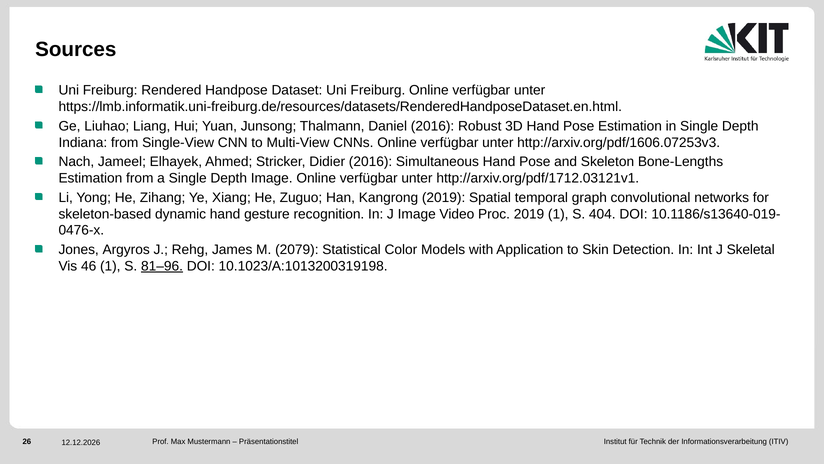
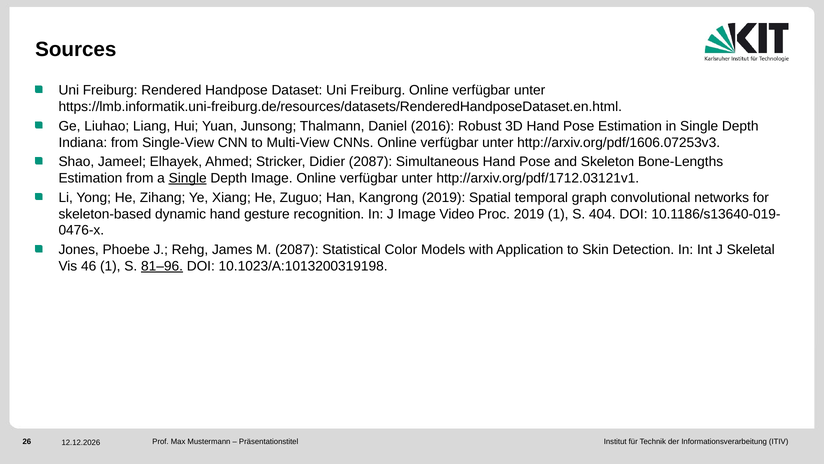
Nach: Nach -> Shao
Didier 2016: 2016 -> 2087
Single at (188, 178) underline: none -> present
Argyros: Argyros -> Phoebe
M 2079: 2079 -> 2087
